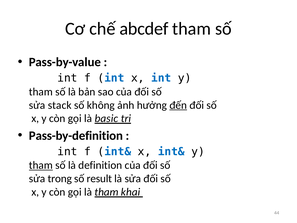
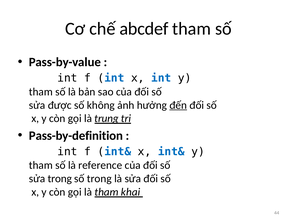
stack: stack -> được
basic: basic -> trung
tham at (41, 165) underline: present -> none
definition: definition -> reference
số result: result -> trong
